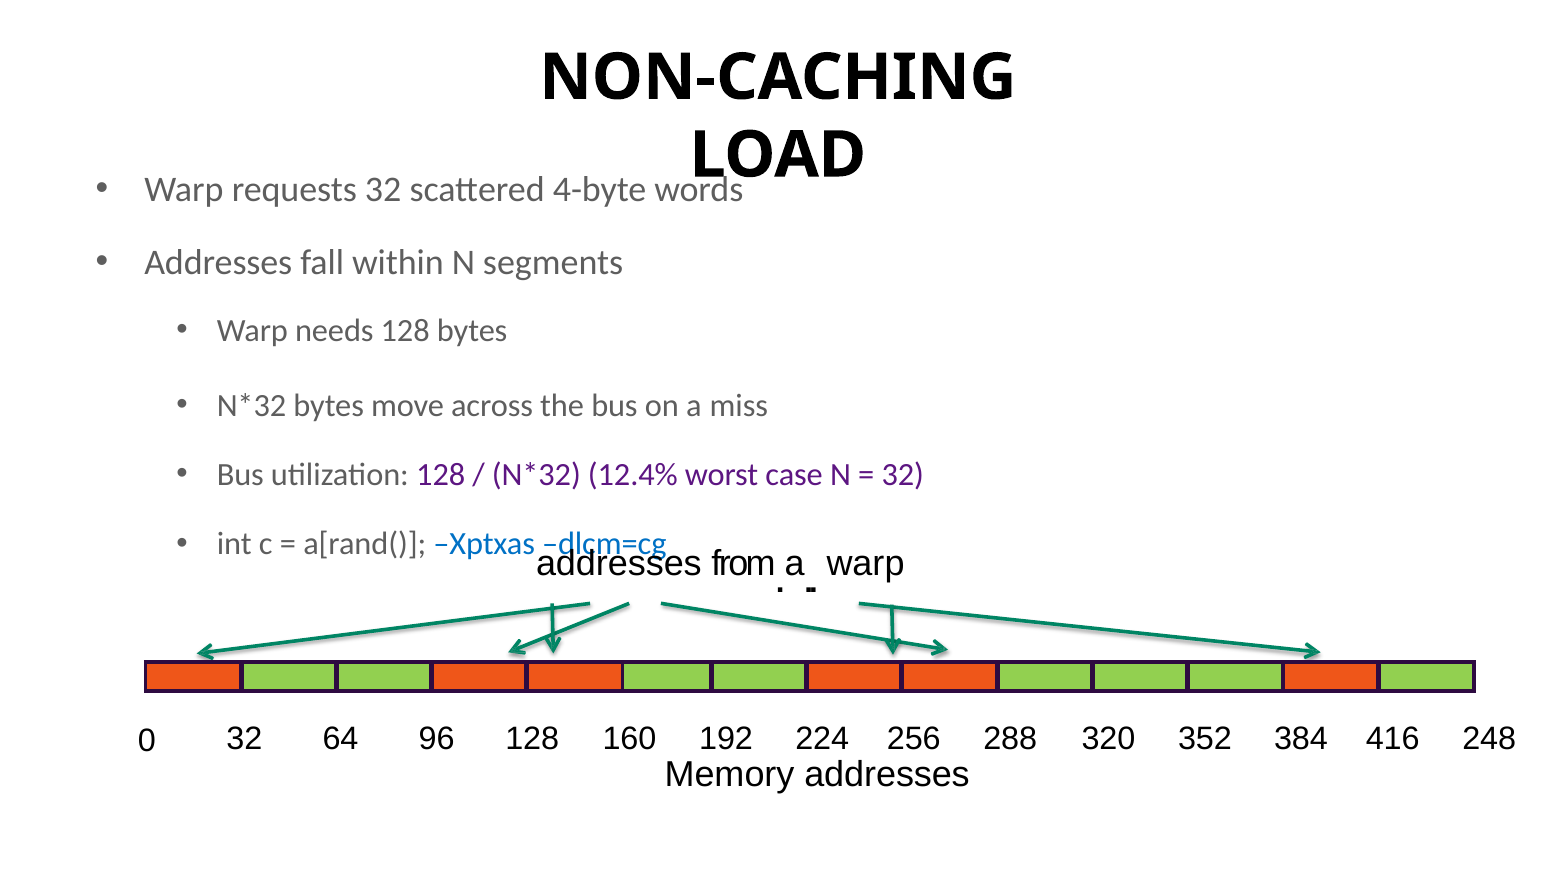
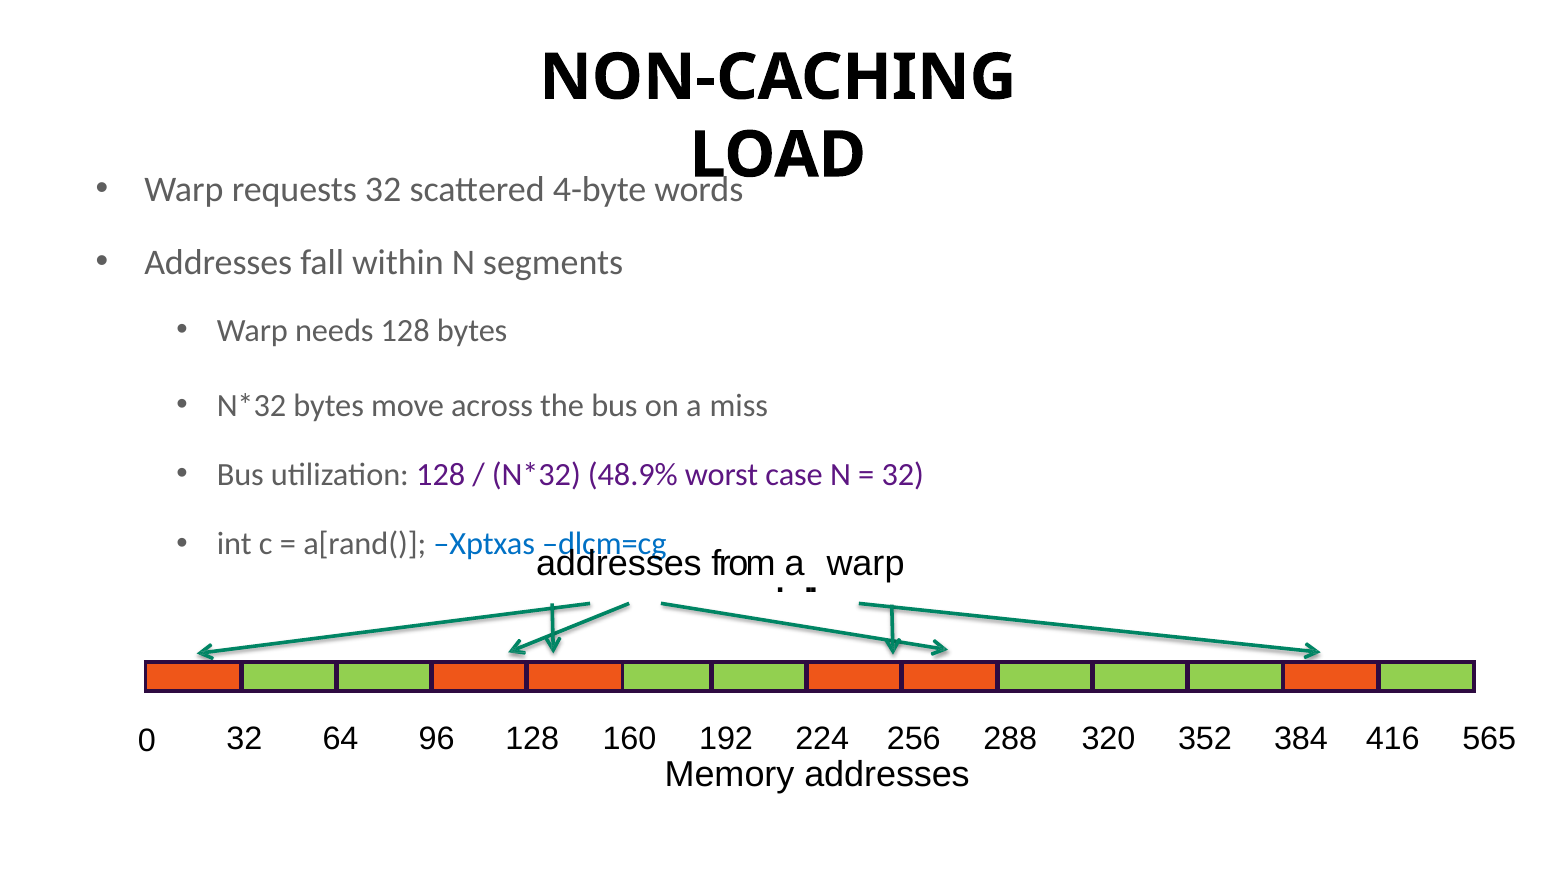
12.4%: 12.4% -> 48.9%
248: 248 -> 565
